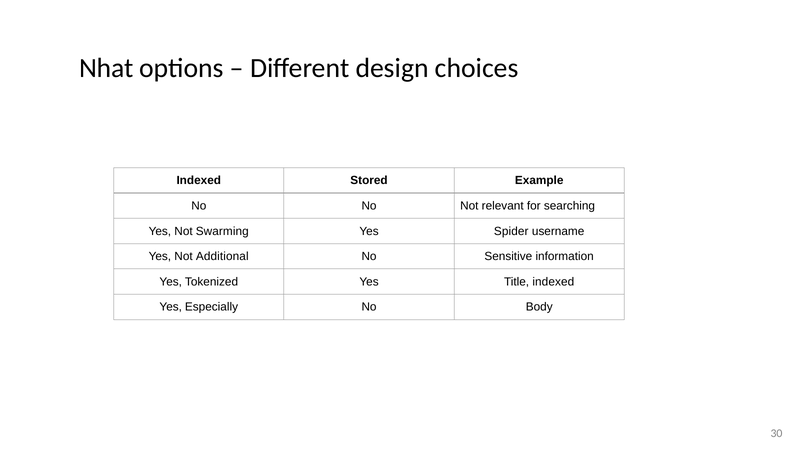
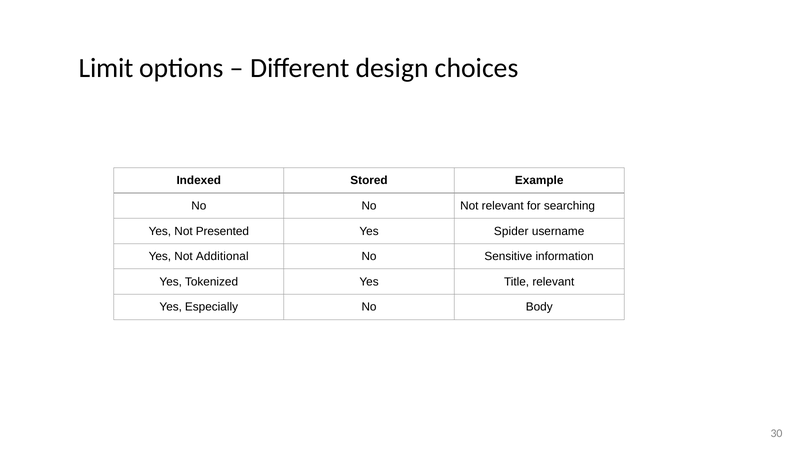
Nhat: Nhat -> Limit
Swarming: Swarming -> Presented
Title indexed: indexed -> relevant
